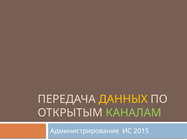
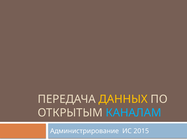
КАНАЛАМ colour: light green -> light blue
